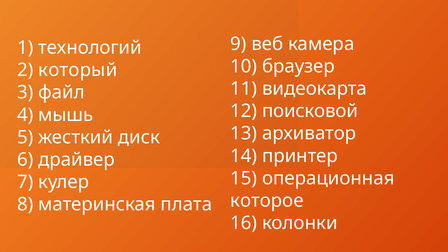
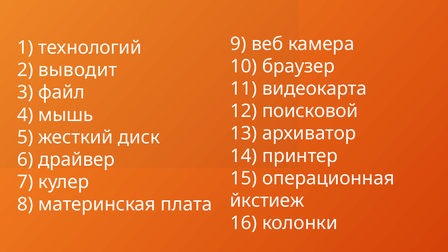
который: который -> выводит
которое: которое -> йкстиеж
